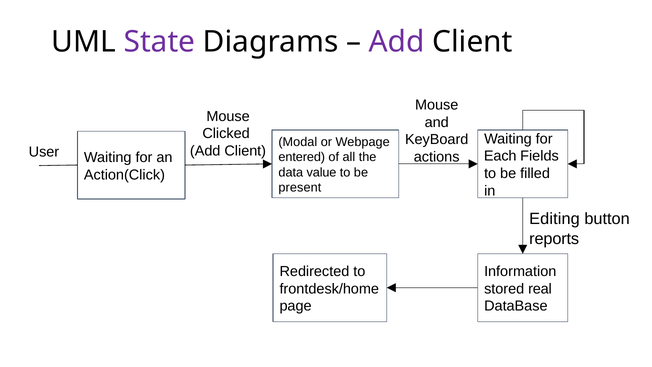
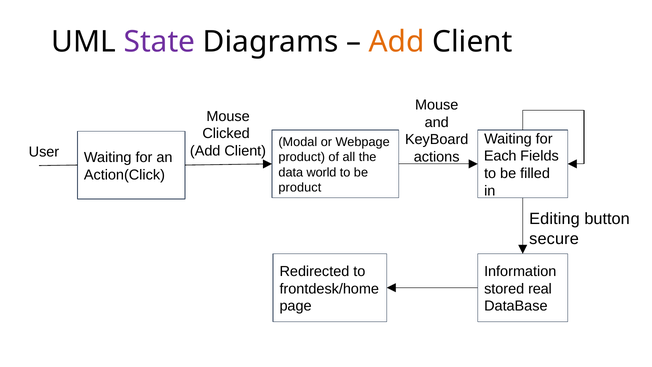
Add at (397, 42) colour: purple -> orange
entered at (302, 157): entered -> product
value: value -> world
present at (300, 187): present -> product
reports: reports -> secure
